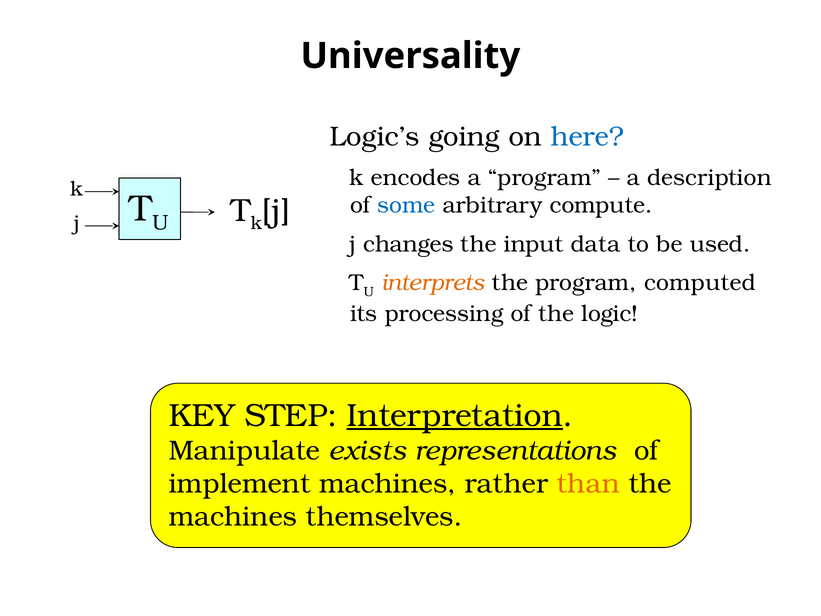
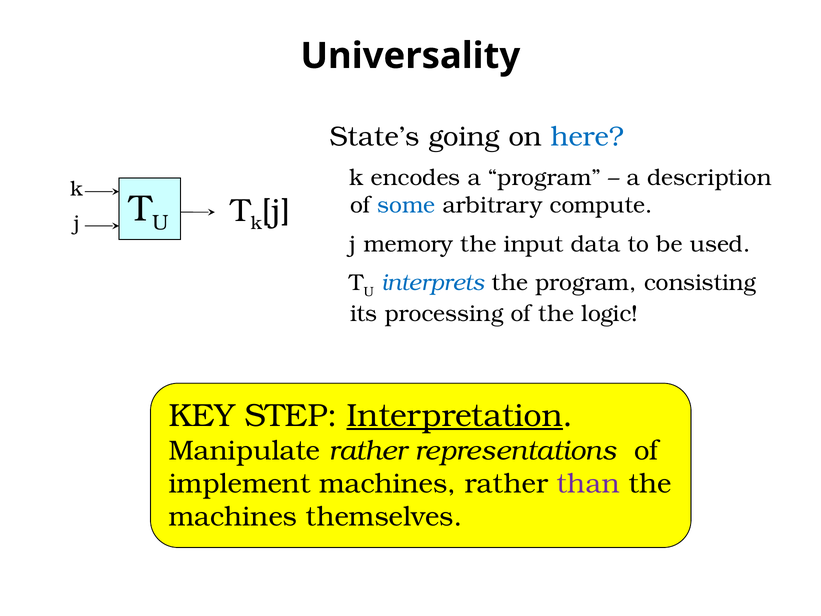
Logic’s: Logic’s -> State’s
changes: changes -> memory
interprets colour: orange -> blue
computed: computed -> consisting
Manipulate exists: exists -> rather
than colour: orange -> purple
